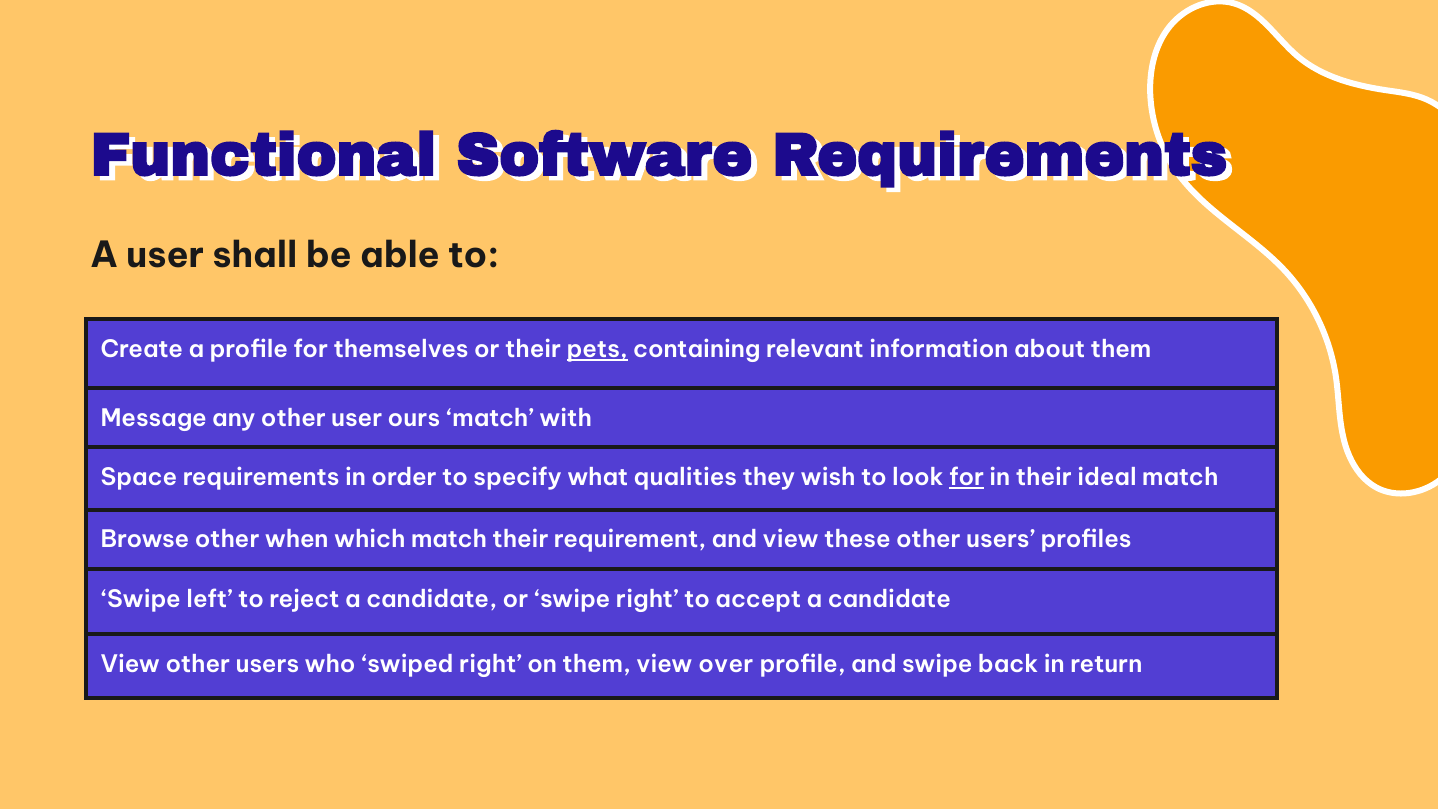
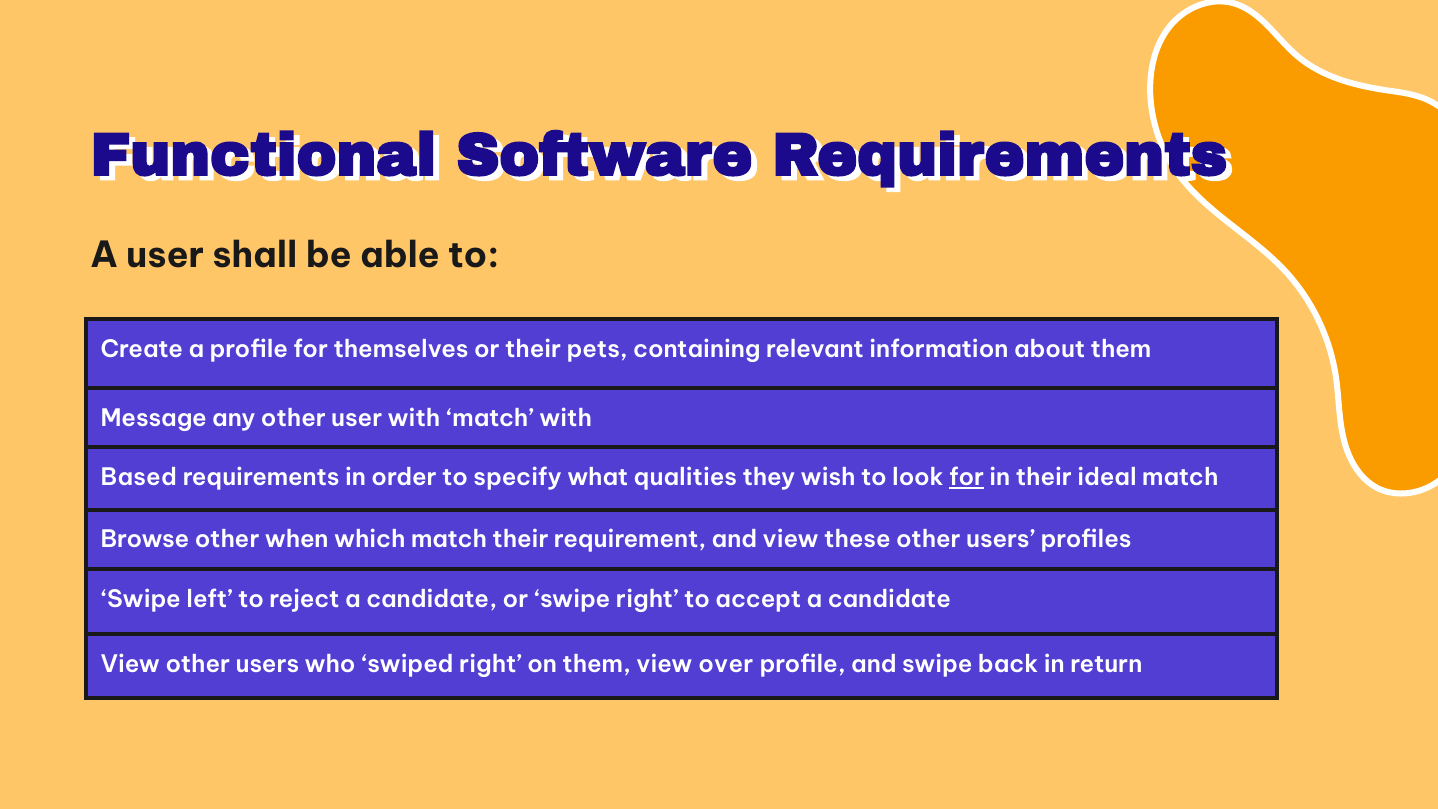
pets underline: present -> none
user ours: ours -> with
Space: Space -> Based
